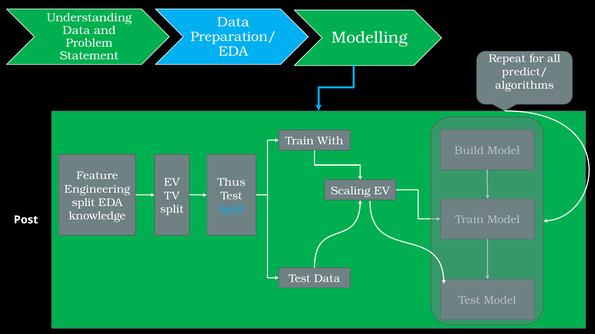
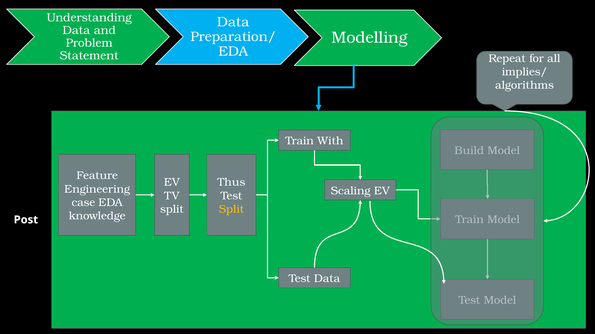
predict/: predict/ -> implies/
split at (83, 203): split -> case
Split at (231, 209) colour: light blue -> yellow
